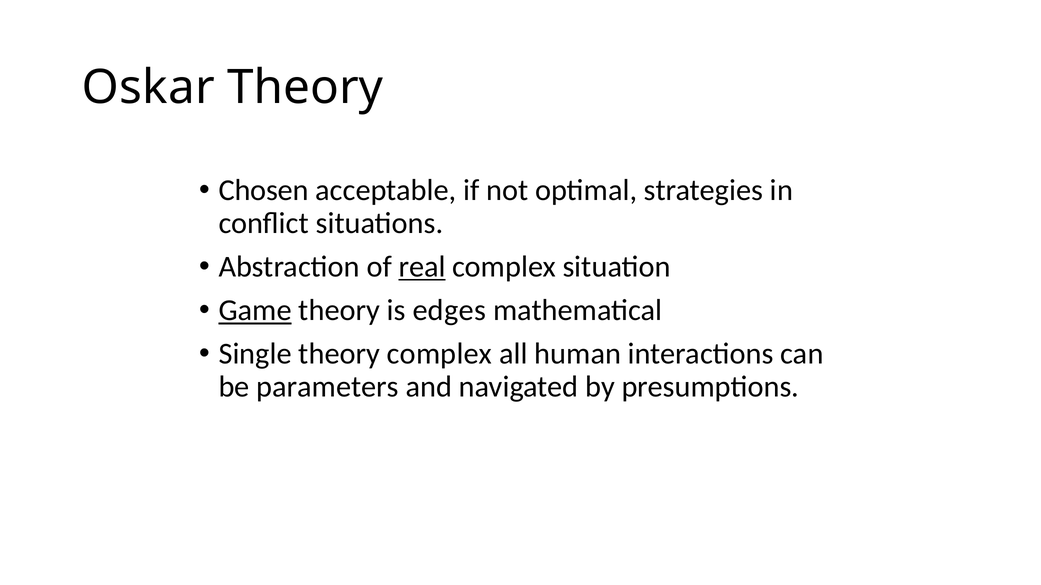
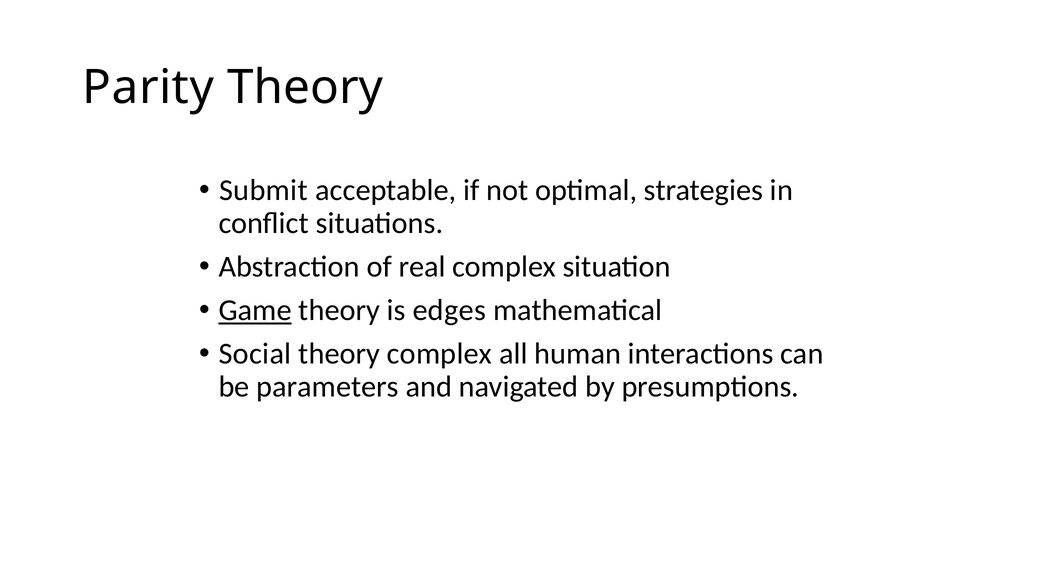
Oskar: Oskar -> Parity
Chosen: Chosen -> Submit
real underline: present -> none
Single: Single -> Social
